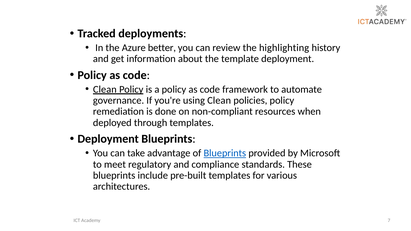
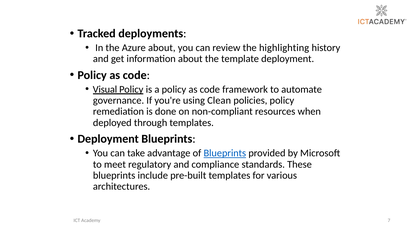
Azure better: better -> about
Clean at (105, 89): Clean -> Visual
